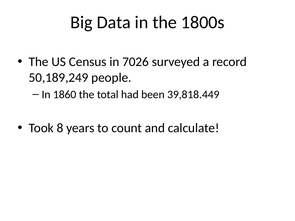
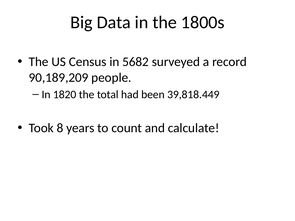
7026: 7026 -> 5682
50,189,249: 50,189,249 -> 90,189,209
1860: 1860 -> 1820
